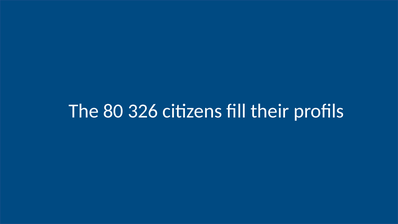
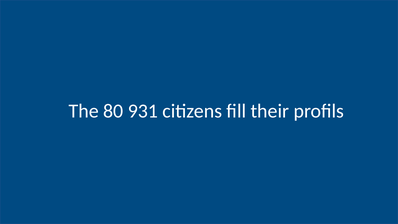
326: 326 -> 931
